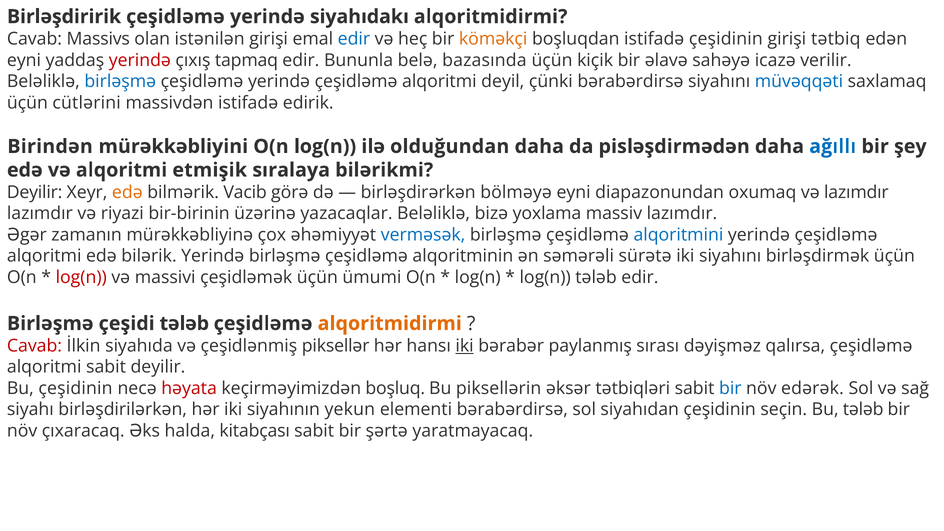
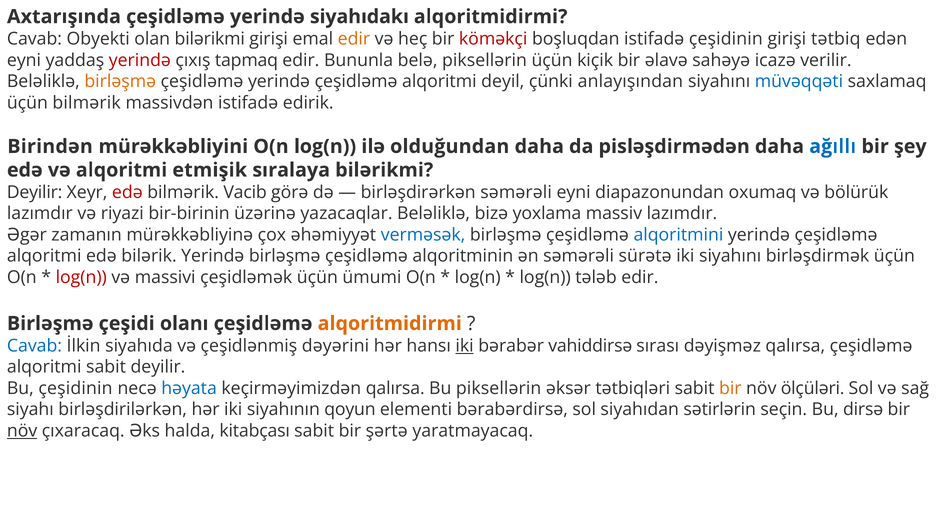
Birləşdiririk: Birləşdiririk -> Axtarışında
Massivs: Massivs -> Obyekti
olan istənilən: istənilən -> bilərikmi
edir at (354, 39) colour: blue -> orange
köməkçi colour: orange -> red
belə bazasında: bazasında -> piksellərin
birləşmə at (120, 81) colour: blue -> orange
çünki bərabərdirsə: bərabərdirsə -> anlayışından
üçün cütlərini: cütlərini -> bilmərik
edə at (127, 192) colour: orange -> red
birləşdirərkən bölməyə: bölməyə -> səmərəli
və lazımdır: lazımdır -> bölürük
çeşidi tələb: tələb -> olanı
Cavab at (34, 346) colour: red -> blue
piksellər: piksellər -> dəyərini
paylanmış: paylanmış -> vahiddirsə
həyata colour: red -> blue
keçirməyimizdən boşluq: boşluq -> qalırsa
bir at (730, 388) colour: blue -> orange
edərək: edərək -> ölçüləri
yekun: yekun -> qoyun
siyahıdan çeşidinin: çeşidinin -> sətirlərin
Bu tələb: tələb -> dirsə
növ at (22, 431) underline: none -> present
